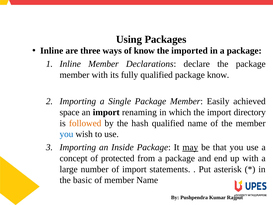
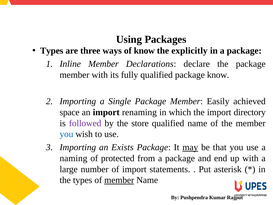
Inline at (52, 51): Inline -> Types
imported: imported -> explicitly
followed colour: orange -> purple
hash: hash -> store
Inside: Inside -> Exists
concept: concept -> naming
the basic: basic -> types
member at (119, 180) underline: none -> present
